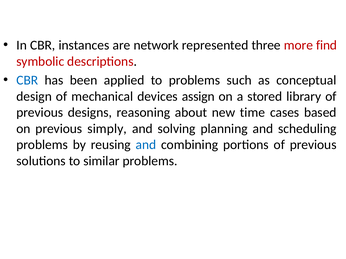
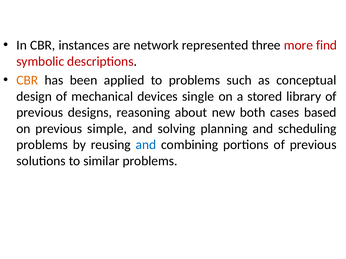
CBR at (27, 80) colour: blue -> orange
assign: assign -> single
time: time -> both
simply: simply -> simple
